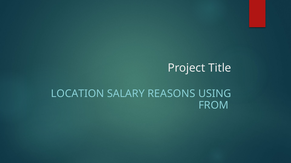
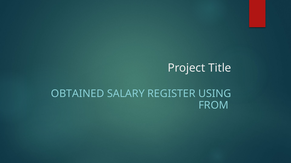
LOCATION: LOCATION -> OBTAINED
REASONS: REASONS -> REGISTER
